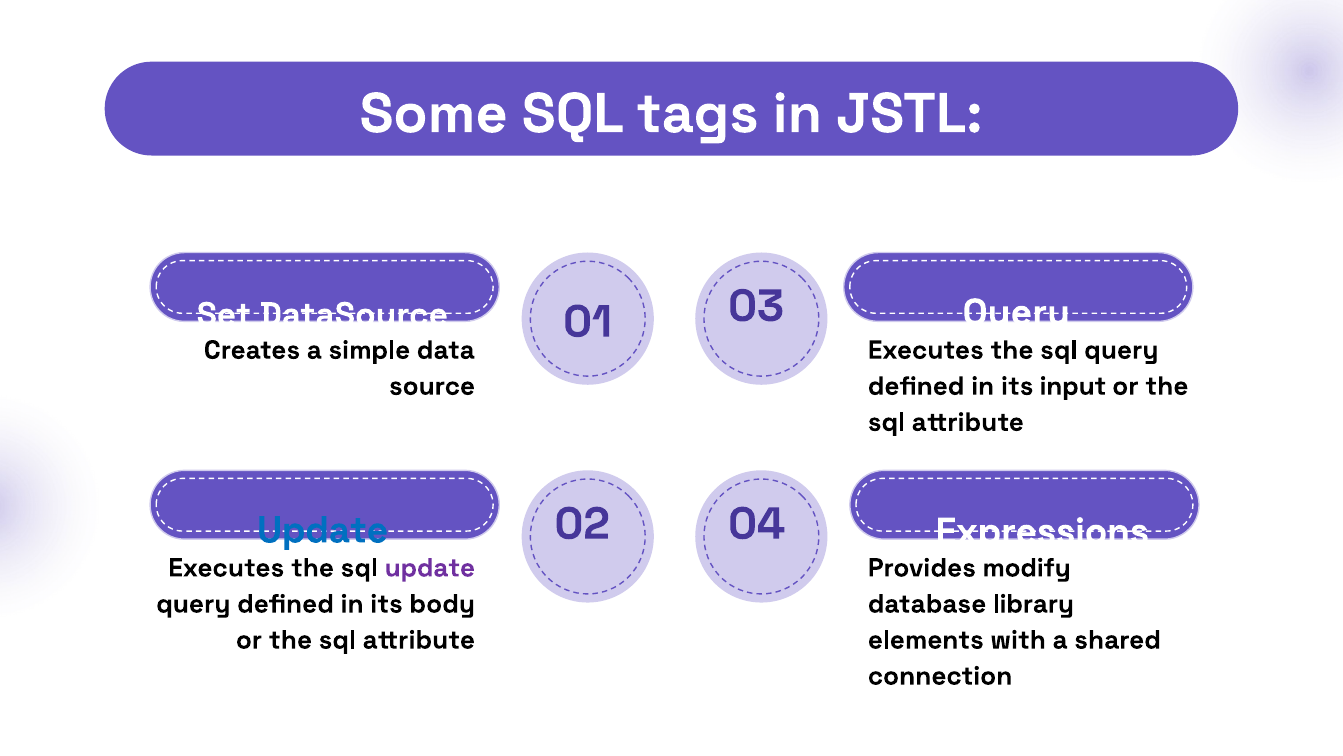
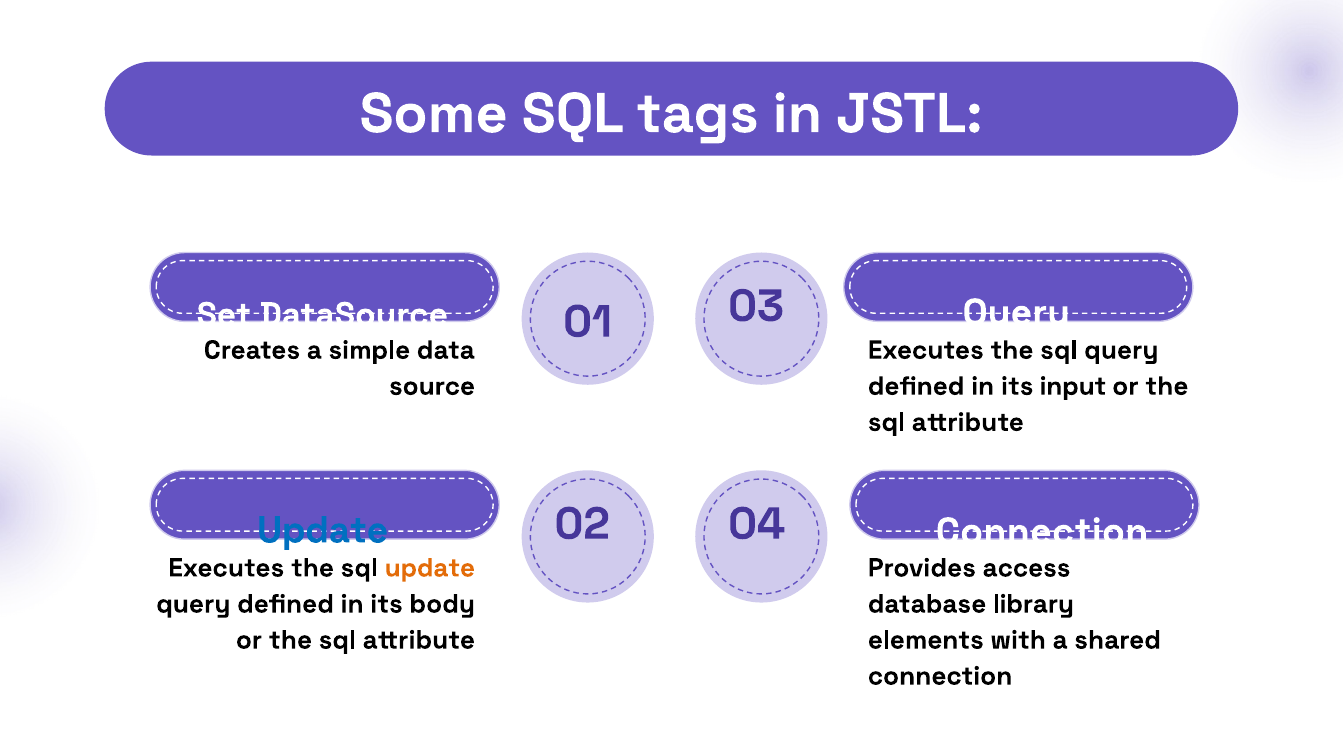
Expressions at (1042, 531): Expressions -> Connection
update at (430, 567) colour: purple -> orange
modify: modify -> access
